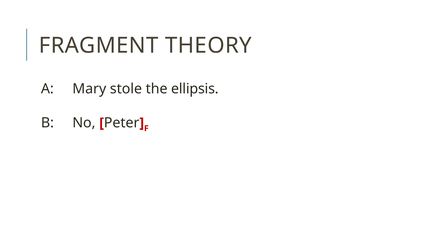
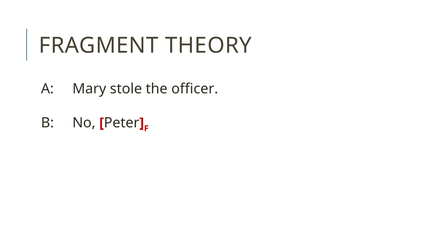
ellipsis: ellipsis -> officer
